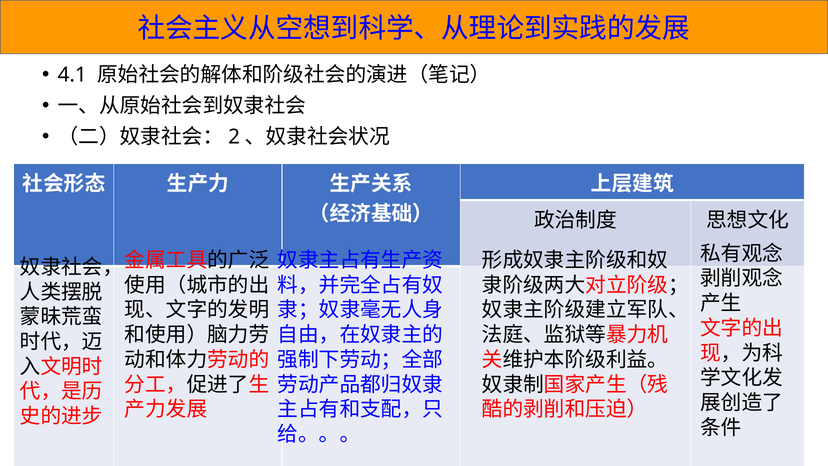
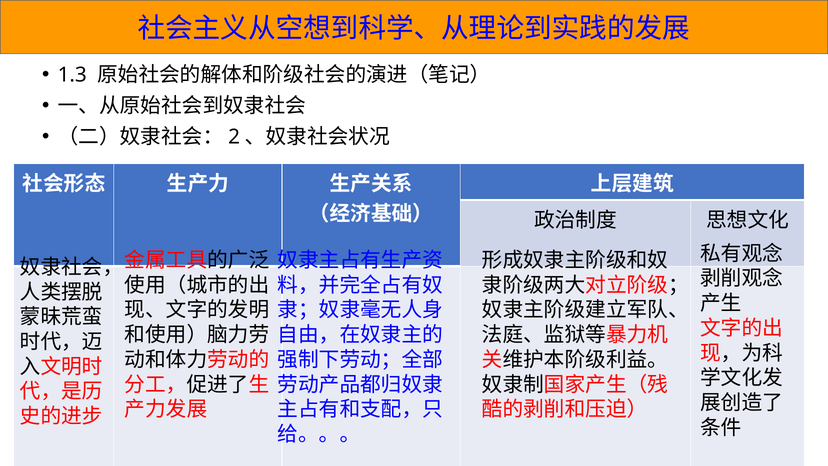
4.1: 4.1 -> 1.3
